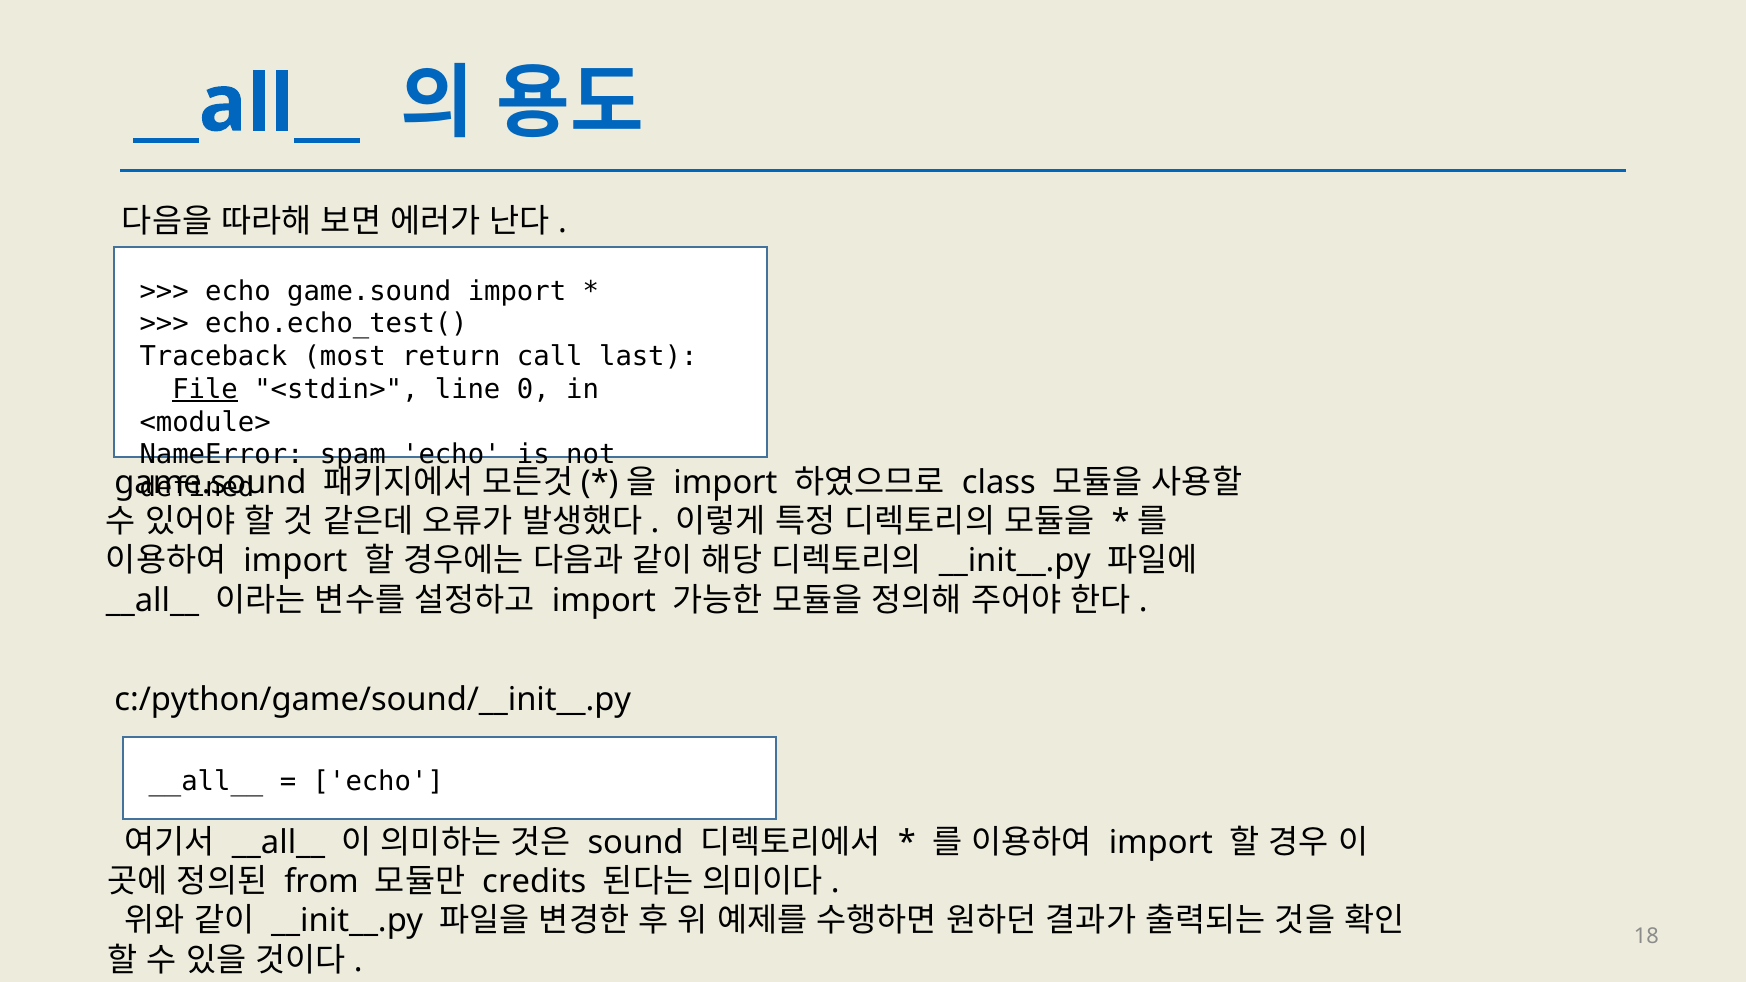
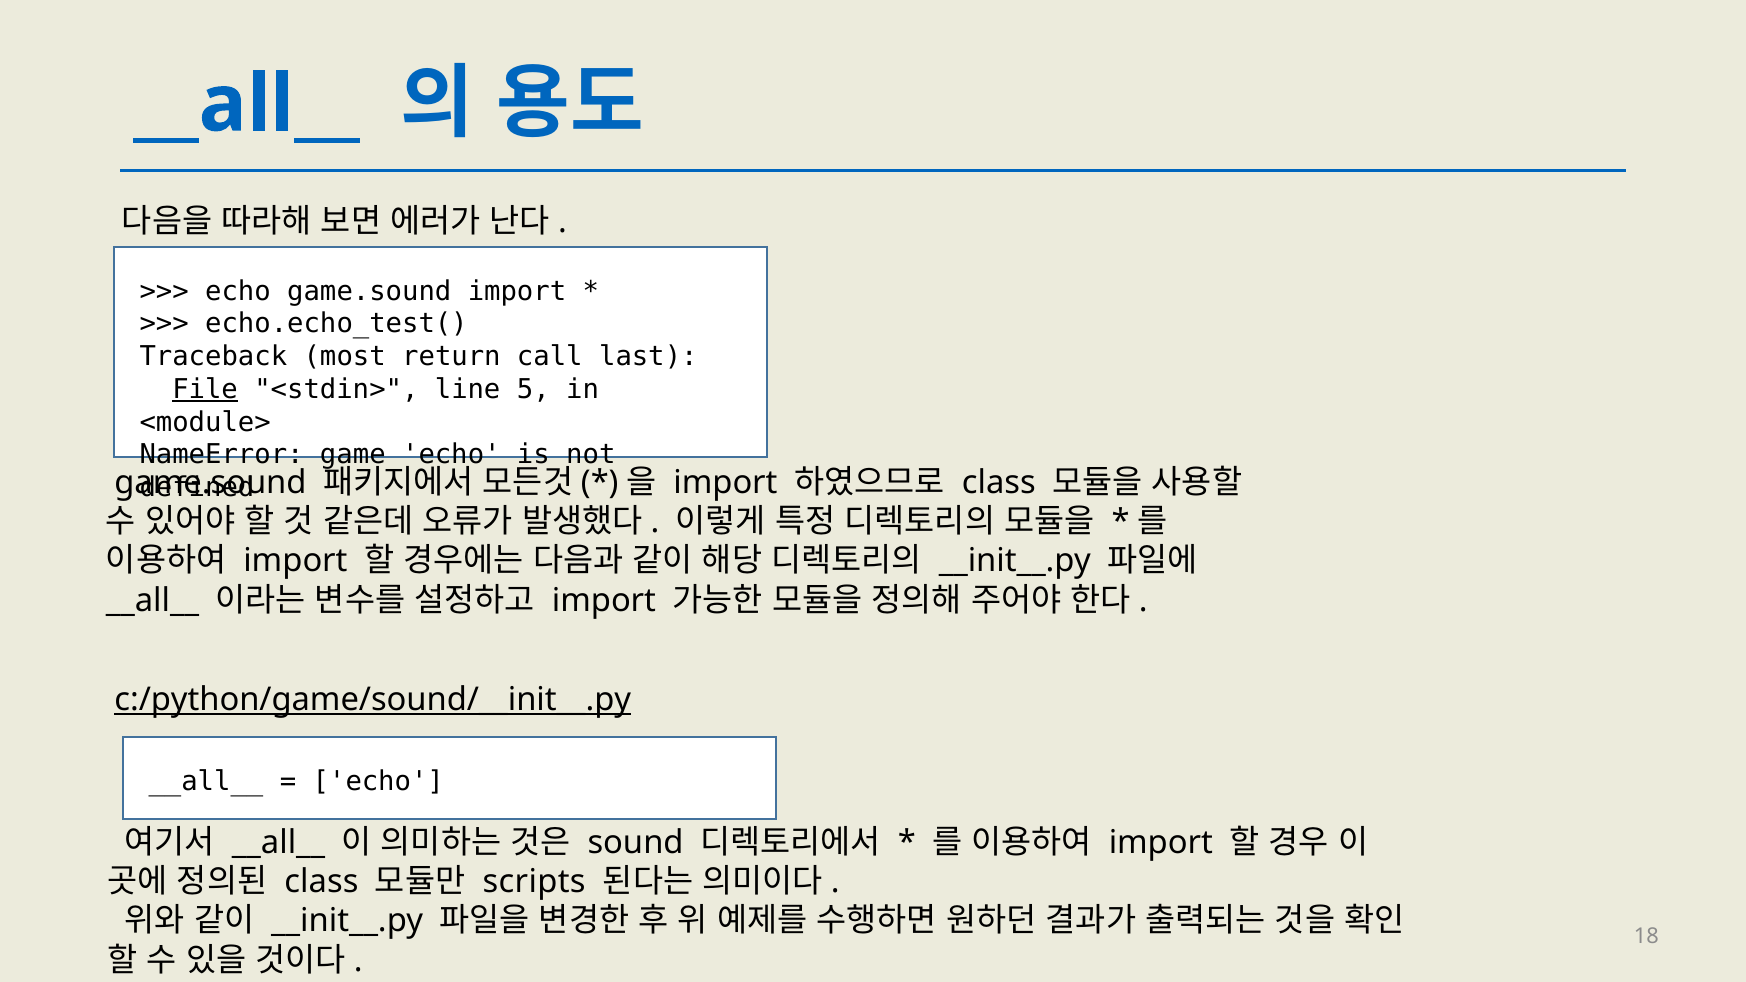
0: 0 -> 5
spam: spam -> game
c:/python/game/sound/__init__.py underline: none -> present
from at (322, 882): from -> class
credits: credits -> scripts
